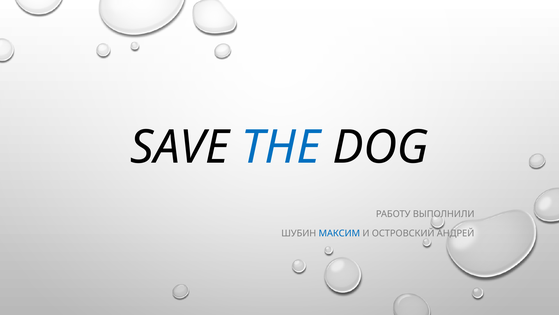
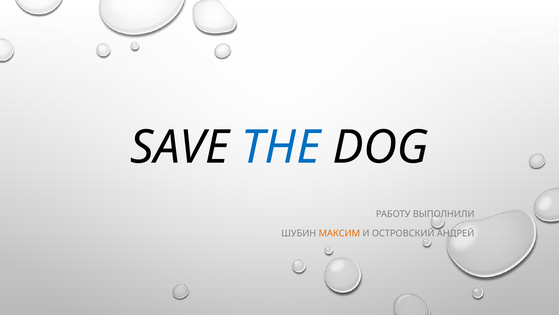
МАКСИМ colour: blue -> orange
